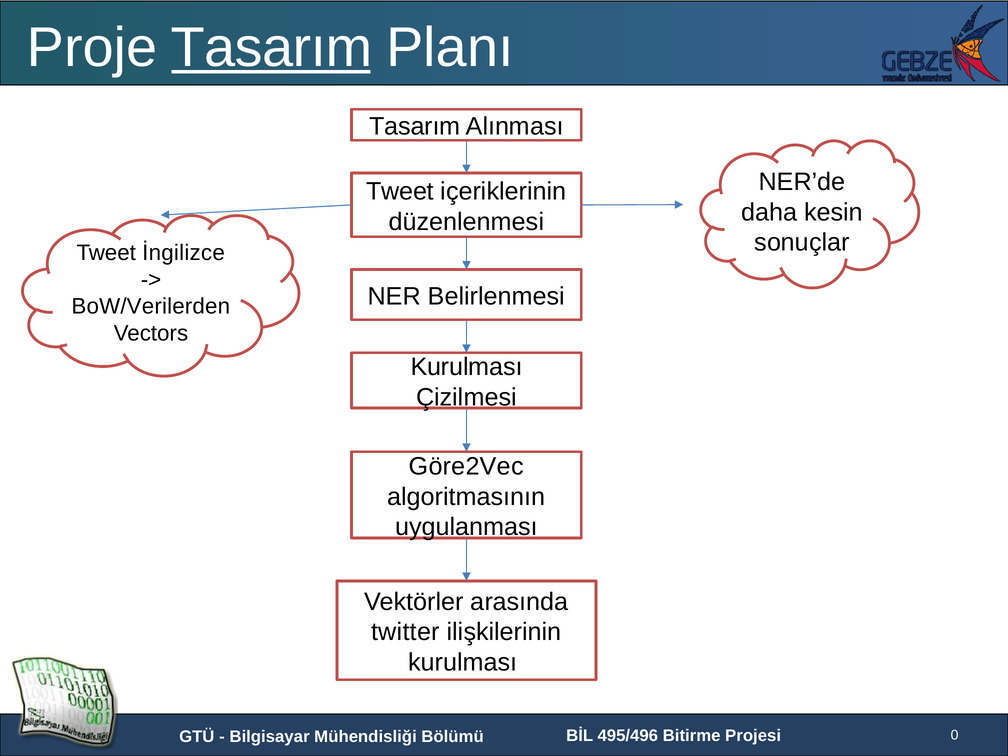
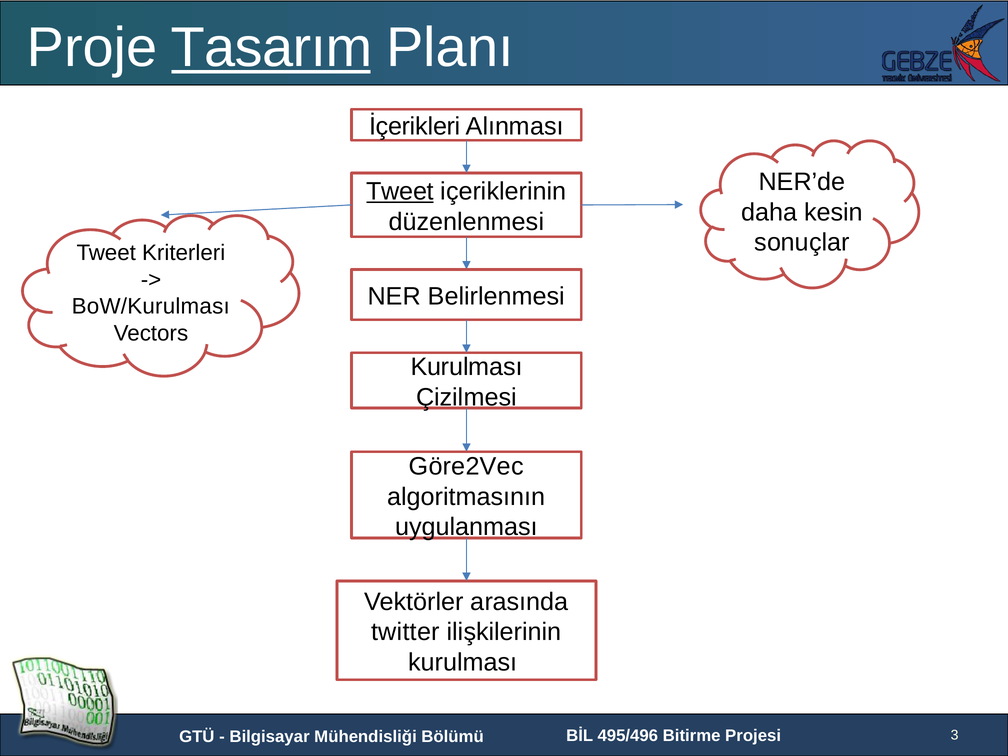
Tasarım at (415, 127): Tasarım -> İçerikleri
Tweet at (400, 192) underline: none -> present
İngilizce: İngilizce -> Kriterleri
BoW/Verilerden: BoW/Verilerden -> BoW/Kurulması
0: 0 -> 3
